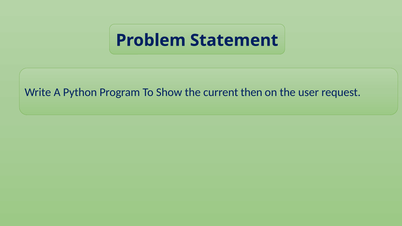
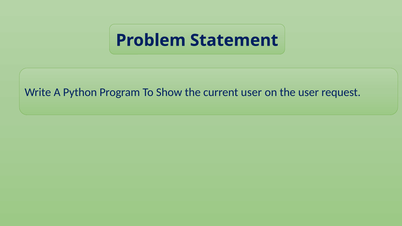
current then: then -> user
